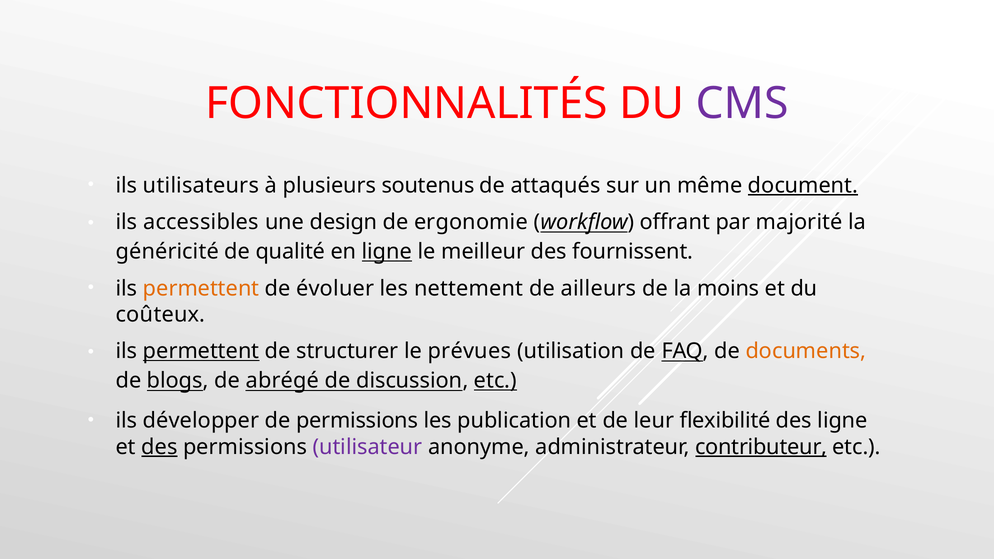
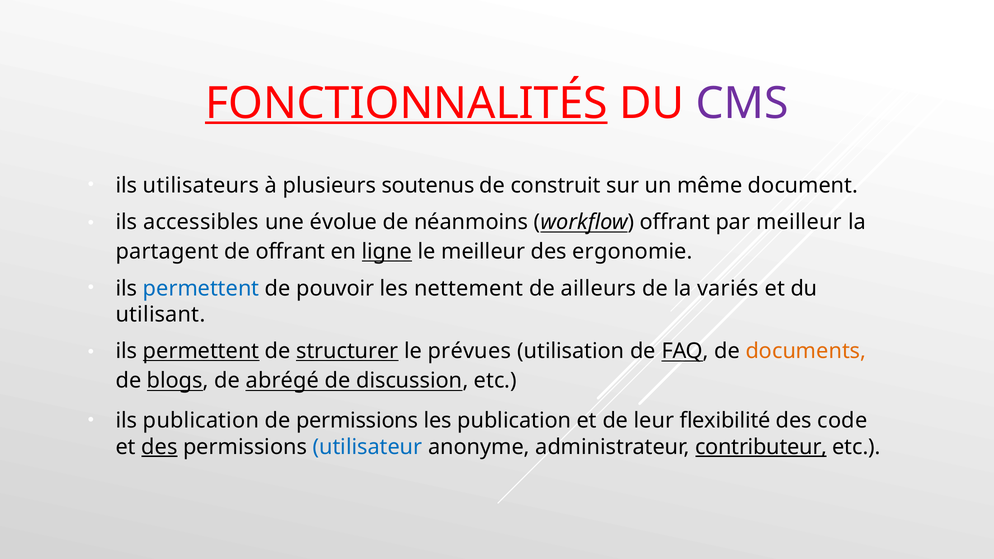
FONCTIONNALITÉS underline: none -> present
attaqués: attaqués -> construit
document underline: present -> none
design: design -> évolue
ergonomie: ergonomie -> néanmoins
par majorité: majorité -> meilleur
généricité: généricité -> partagent
de qualité: qualité -> offrant
fournissent: fournissent -> ergonomie
permettent at (201, 288) colour: orange -> blue
évoluer: évoluer -> pouvoir
moins: moins -> variés
coûteux: coûteux -> utilisant
structurer underline: none -> present
etc at (495, 381) underline: present -> none
ils développer: développer -> publication
des ligne: ligne -> code
utilisateur colour: purple -> blue
